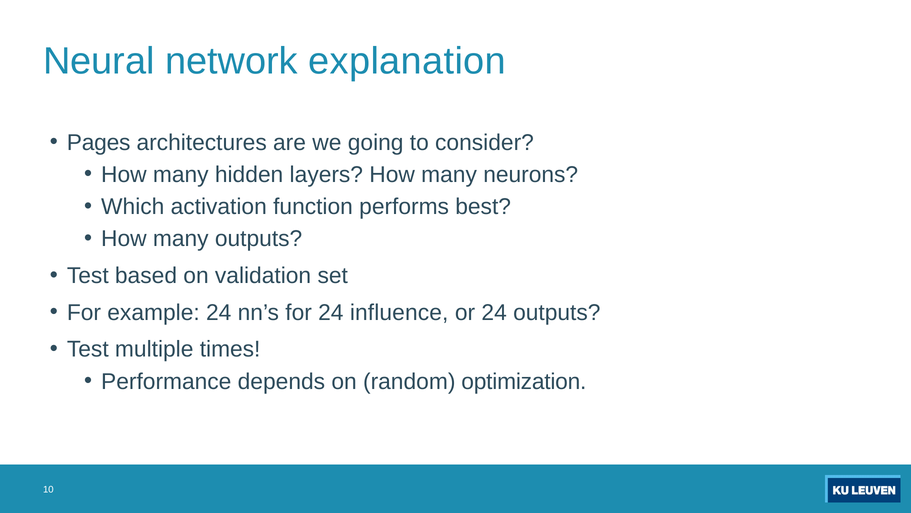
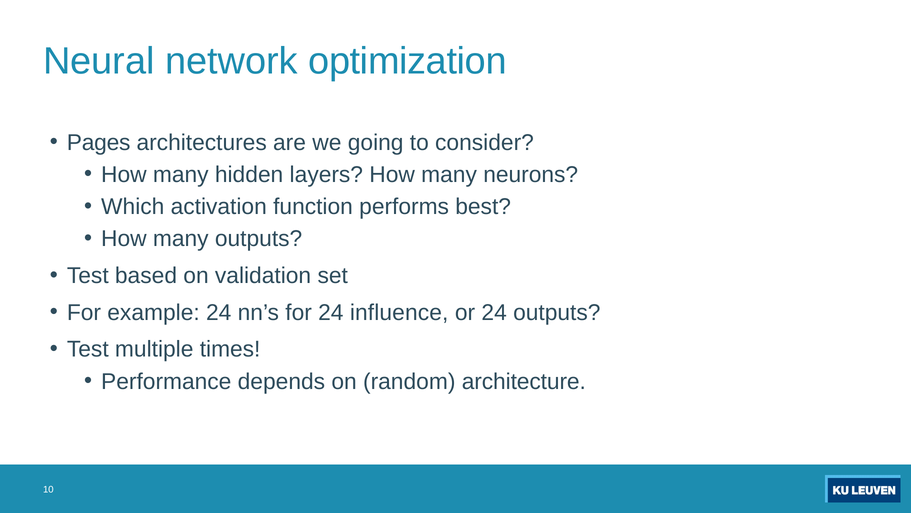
explanation: explanation -> optimization
optimization: optimization -> architecture
